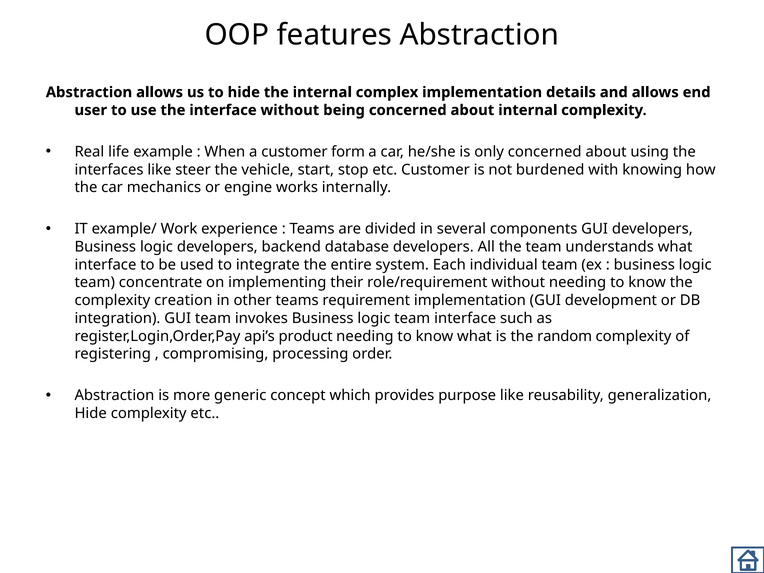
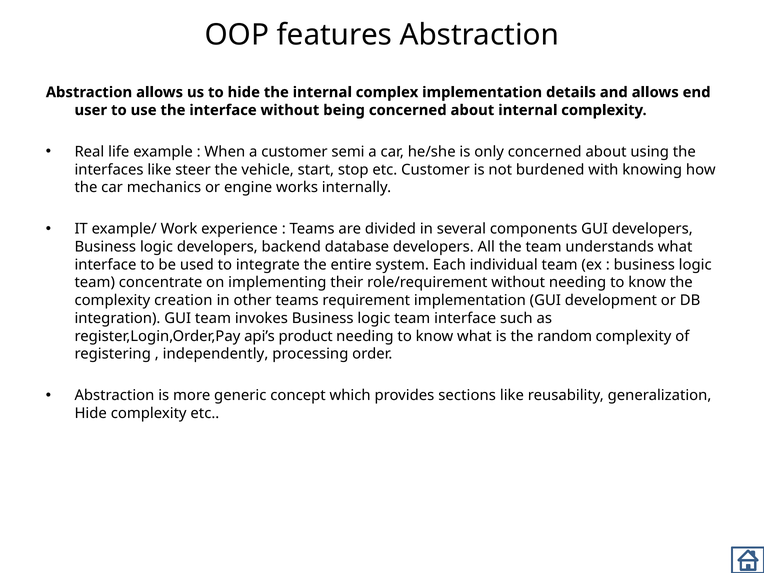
form: form -> semi
compromising: compromising -> independently
purpose: purpose -> sections
